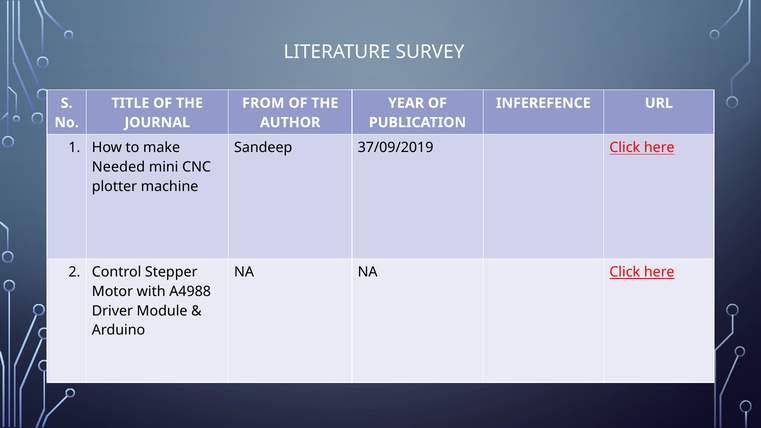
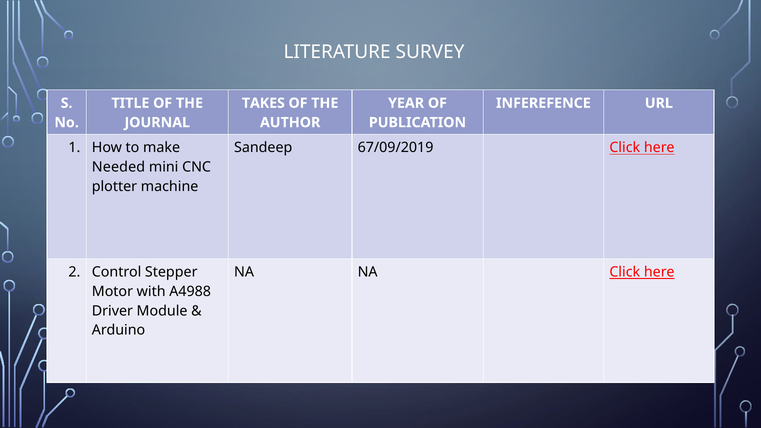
FROM: FROM -> TAKES
37/09/2019: 37/09/2019 -> 67/09/2019
